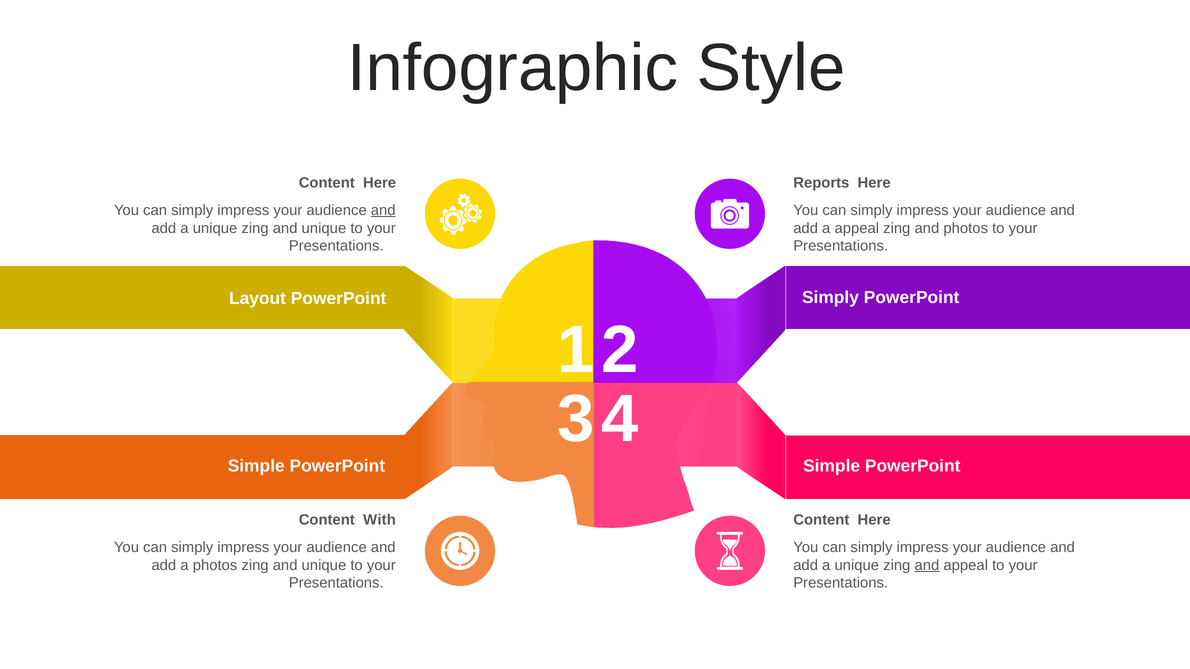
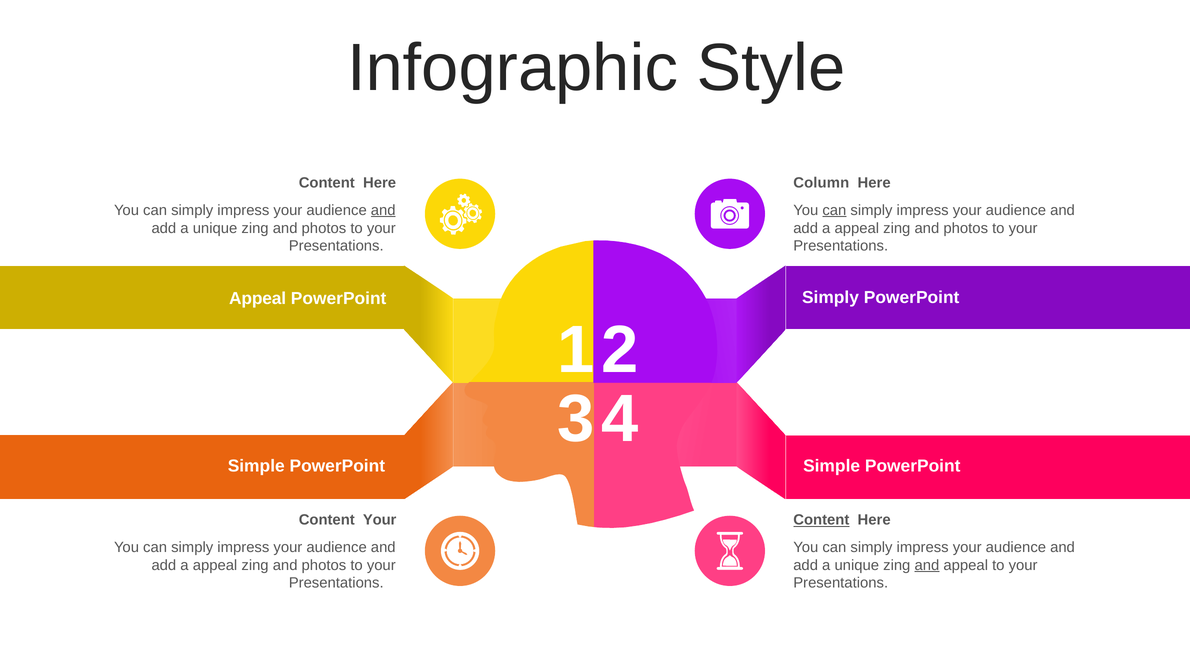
Reports: Reports -> Column
can at (834, 210) underline: none -> present
unique zing and unique: unique -> photos
Layout at (258, 298): Layout -> Appeal
Content With: With -> Your
Content at (821, 520) underline: none -> present
photos at (215, 566): photos -> appeal
unique at (324, 566): unique -> photos
